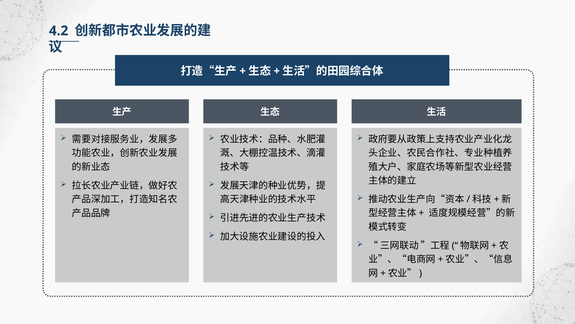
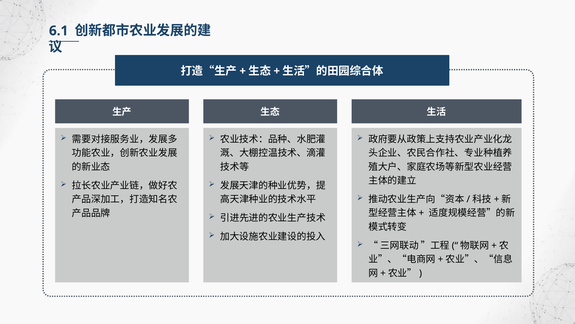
4.2: 4.2 -> 6.1
